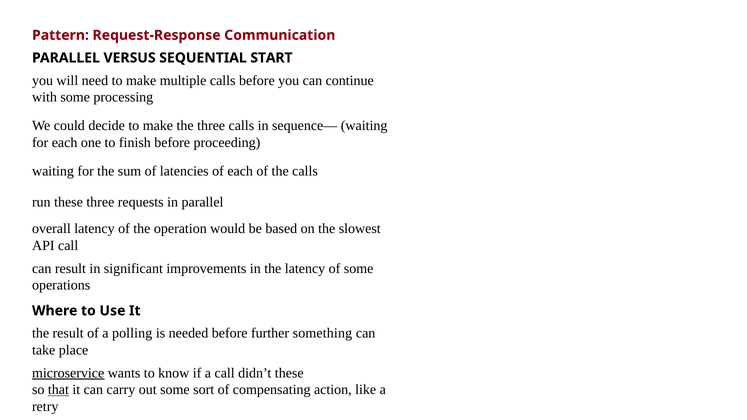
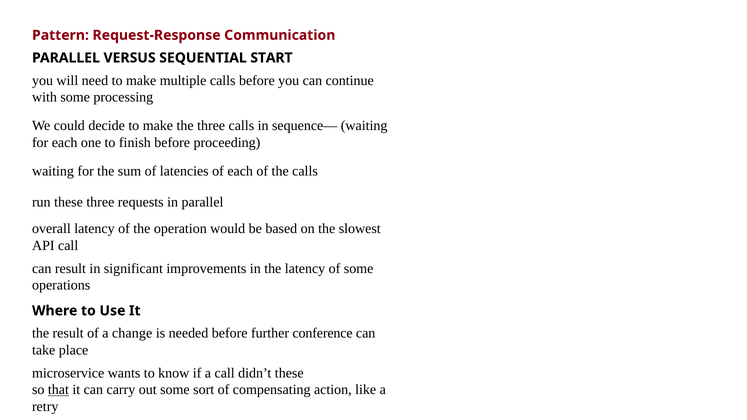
polling: polling -> change
something: something -> conference
microservice underline: present -> none
